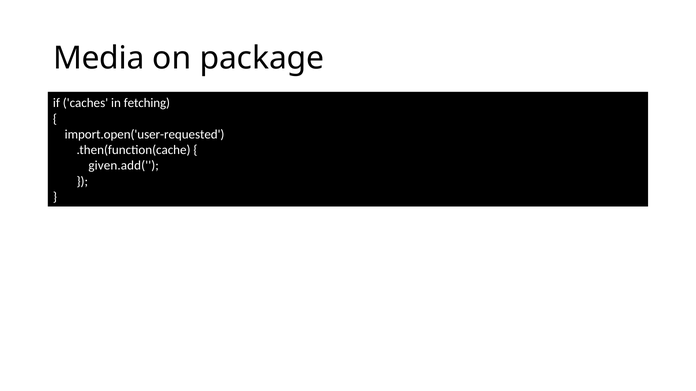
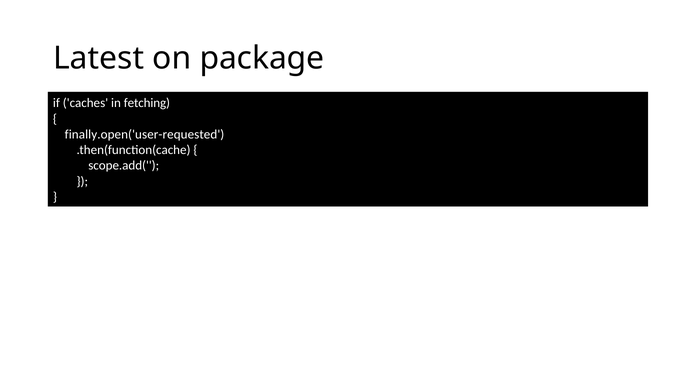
Media: Media -> Latest
import.open('user-requested: import.open('user-requested -> finally.open('user-requested
given.add(: given.add( -> scope.add(
